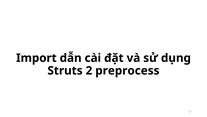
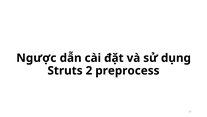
Import: Import -> Ngược
